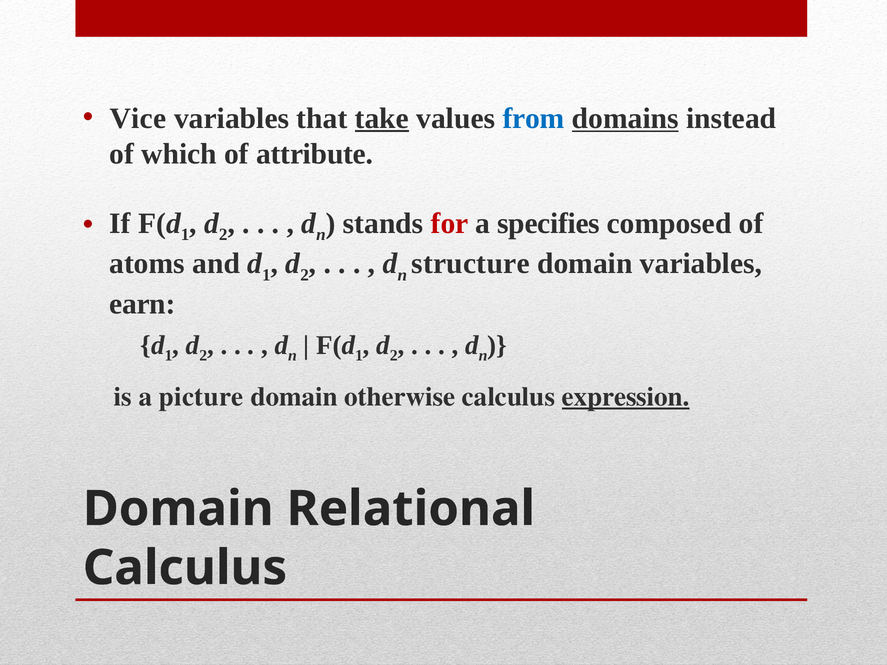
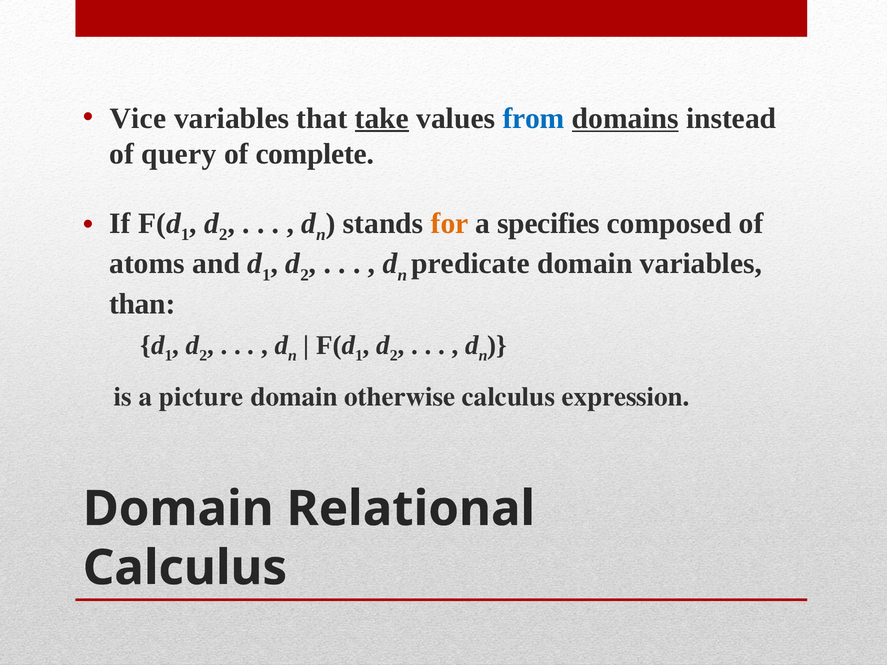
which: which -> query
attribute: attribute -> complete
for colour: red -> orange
structure: structure -> predicate
earn: earn -> than
expression underline: present -> none
